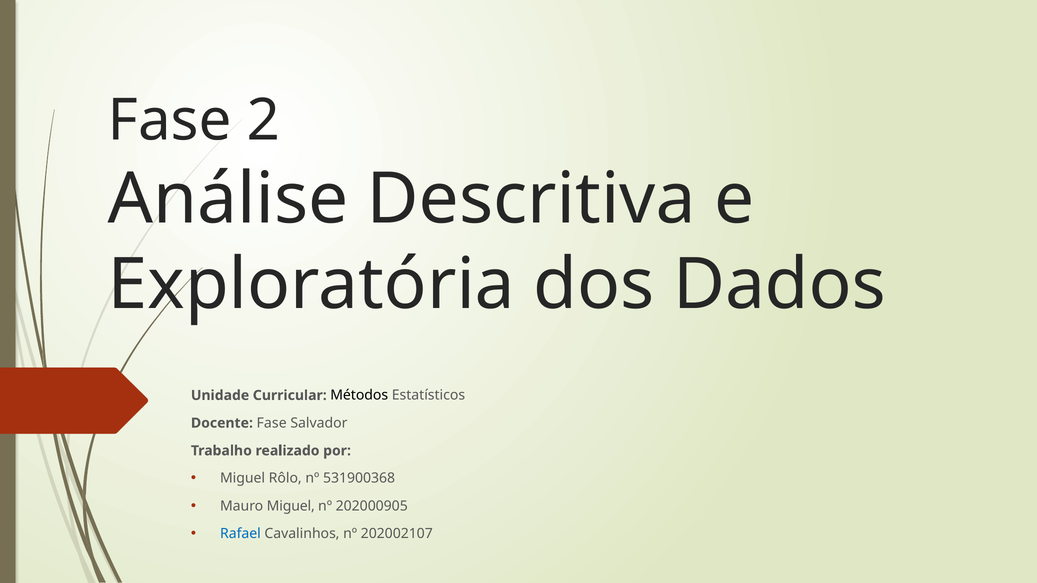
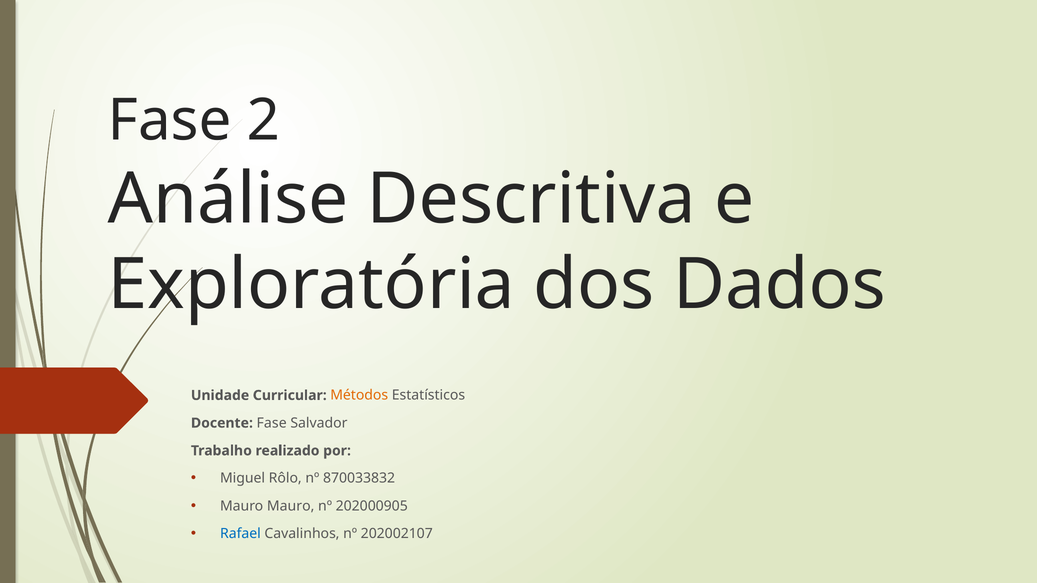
Métodos colour: black -> orange
531900368: 531900368 -> 870033832
Mauro Miguel: Miguel -> Mauro
